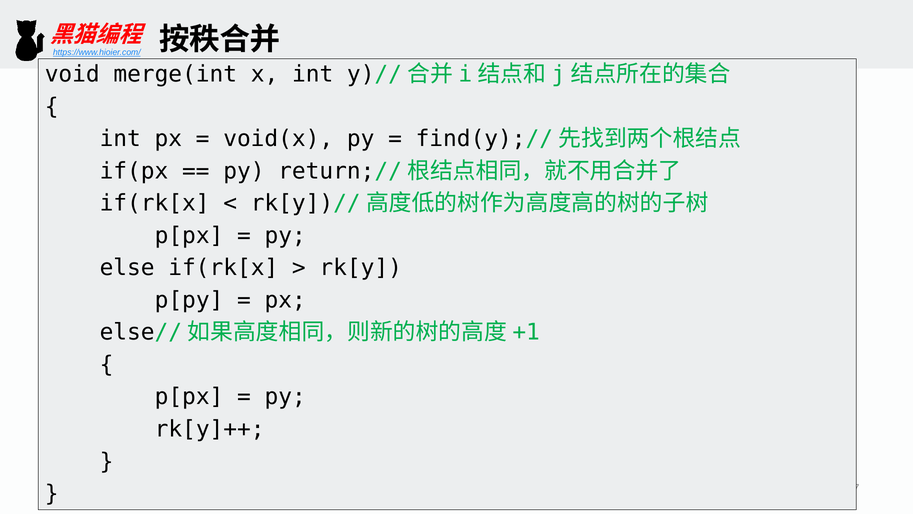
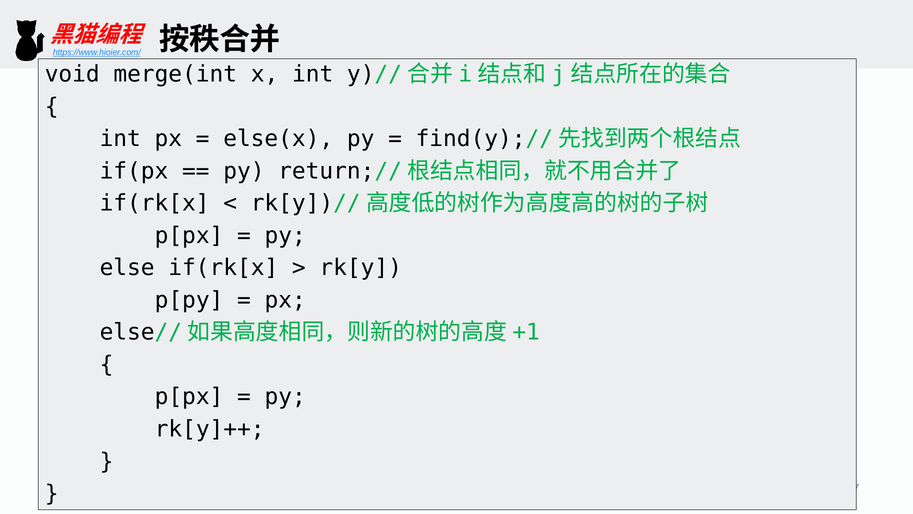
void(x: void(x -> else(x
